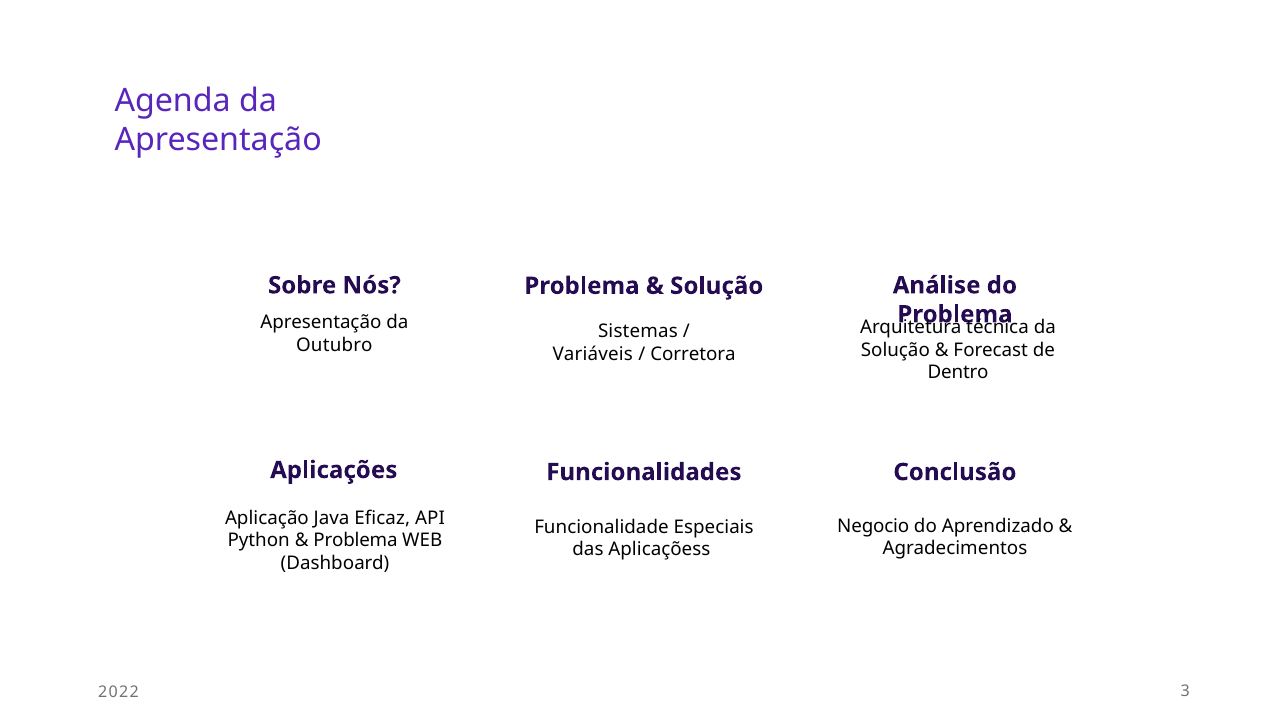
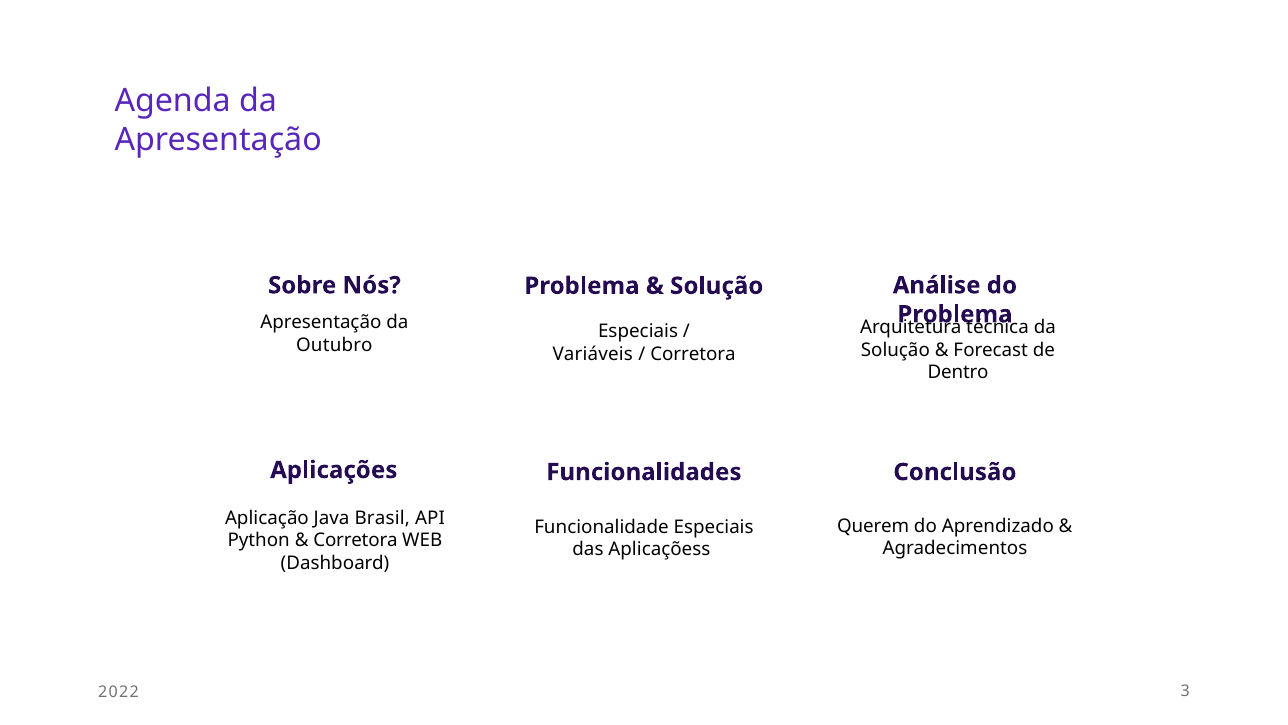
Sistemas at (638, 332): Sistemas -> Especiais
Eficaz: Eficaz -> Brasil
Negocio: Negocio -> Querem
Problema at (355, 540): Problema -> Corretora
